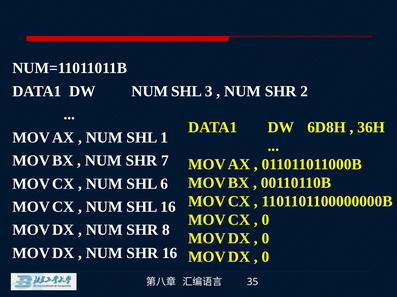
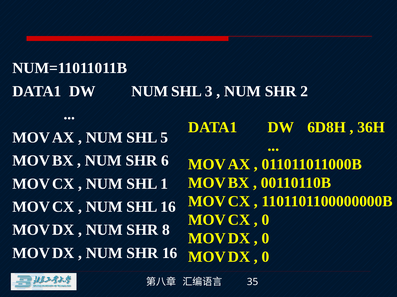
1: 1 -> 5
7: 7 -> 6
6: 6 -> 1
